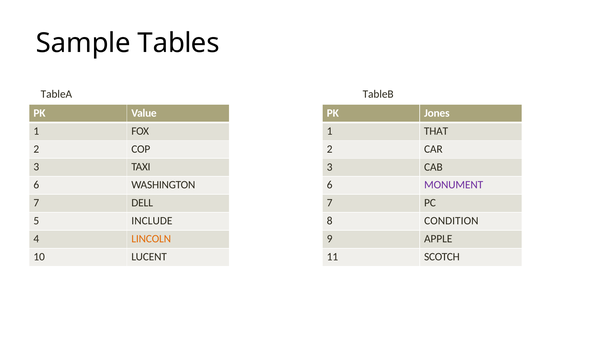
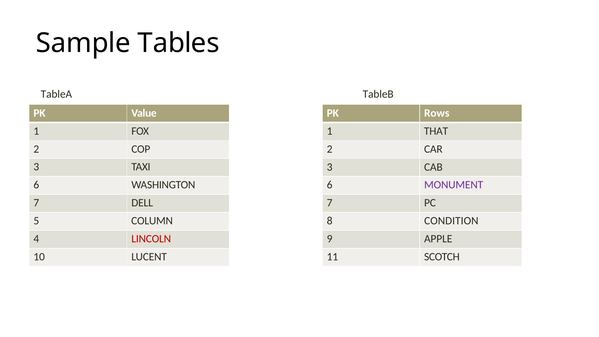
Jones: Jones -> Rows
INCLUDE: INCLUDE -> COLUMN
LINCOLN colour: orange -> red
